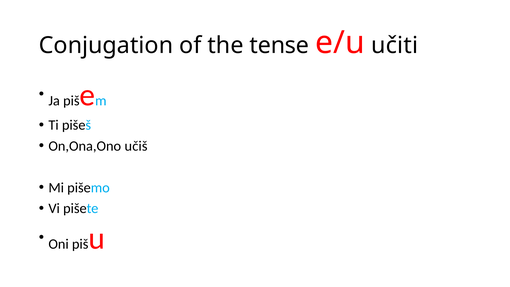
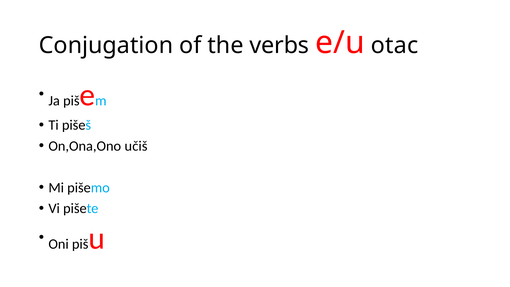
tense: tense -> verbs
učiti: učiti -> otac
